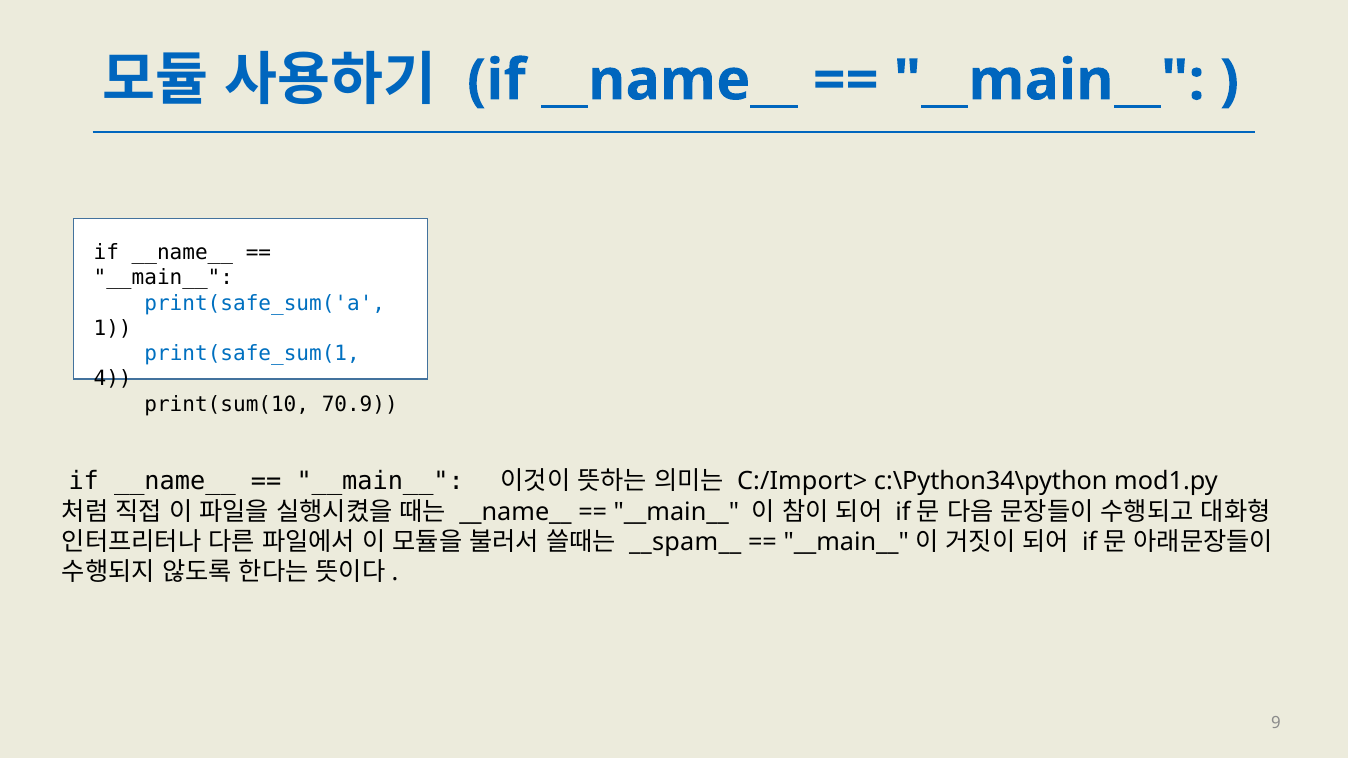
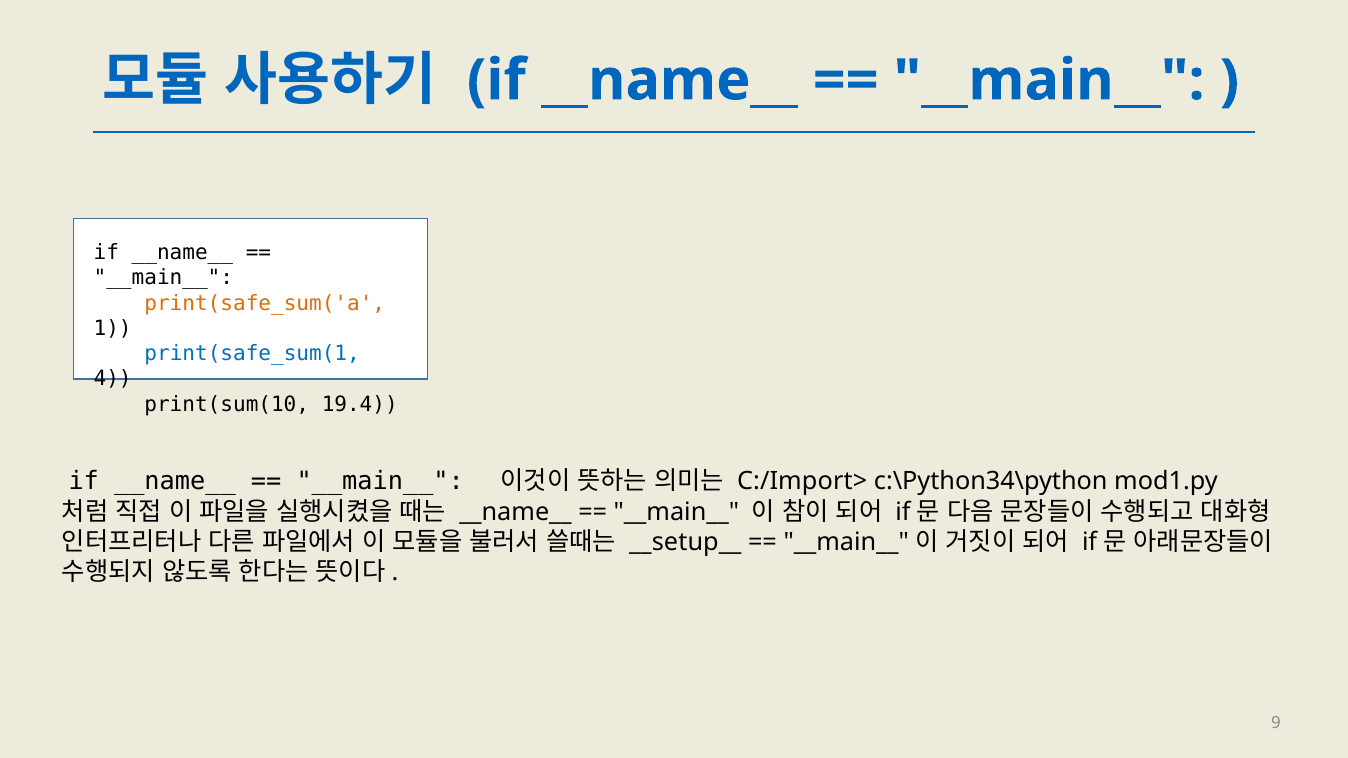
print(safe_sum('a colour: blue -> orange
70.9: 70.9 -> 19.4
__spam__: __spam__ -> __setup__
